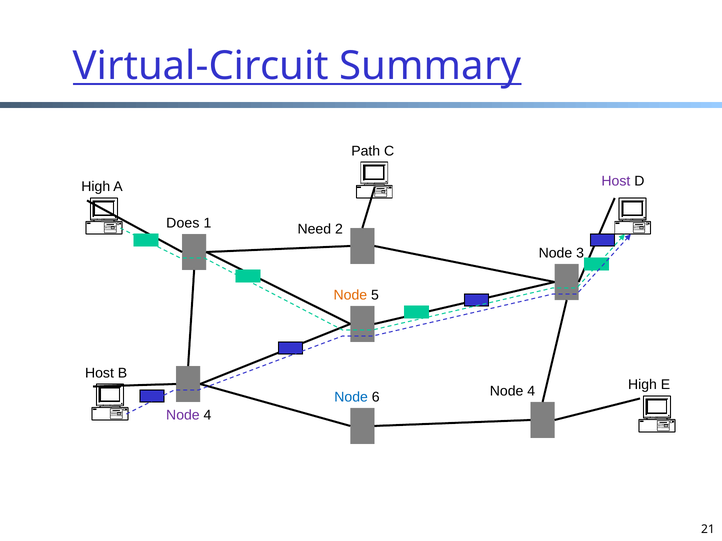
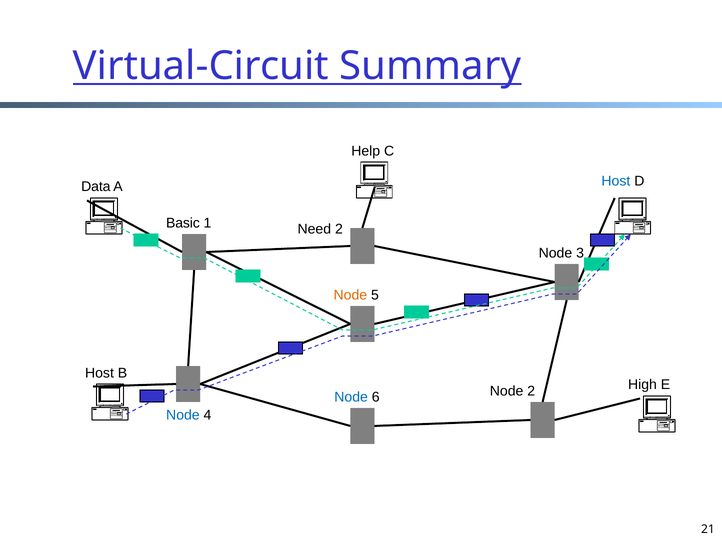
Path: Path -> Help
Host at (616, 181) colour: purple -> blue
High at (96, 187): High -> Data
Does: Does -> Basic
6 Node 4: 4 -> 2
Node at (183, 416) colour: purple -> blue
